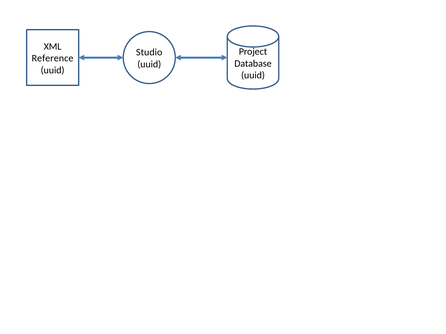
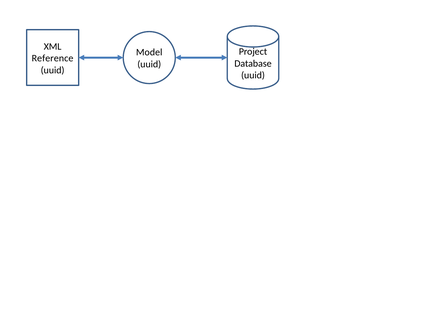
Studio: Studio -> Model
